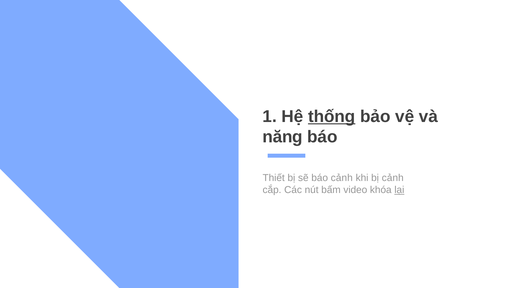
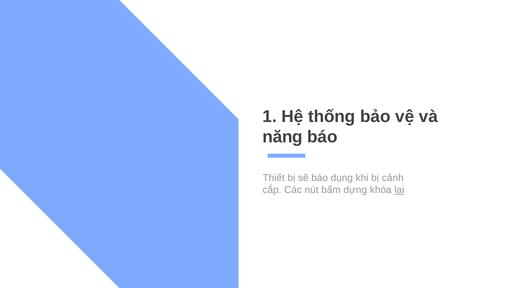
thống underline: present -> none
báo cảnh: cảnh -> dụng
video: video -> dựng
